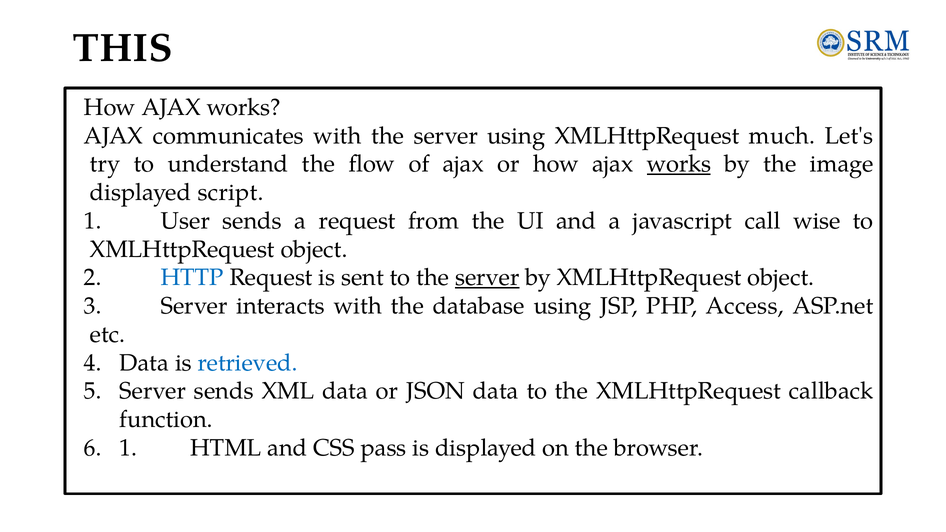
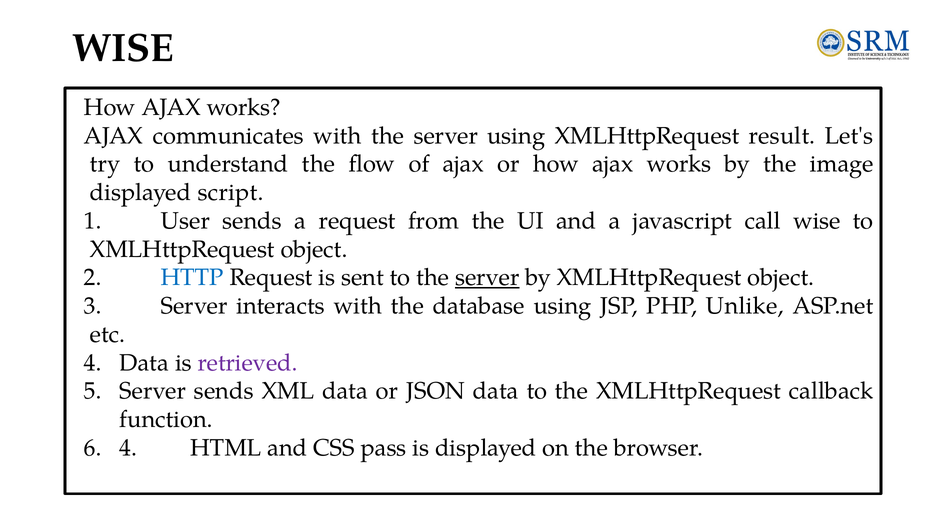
THIS at (123, 48): THIS -> WISE
much: much -> result
works at (679, 164) underline: present -> none
Access: Access -> Unlike
retrieved colour: blue -> purple
6 1: 1 -> 4
